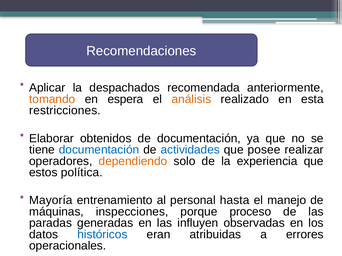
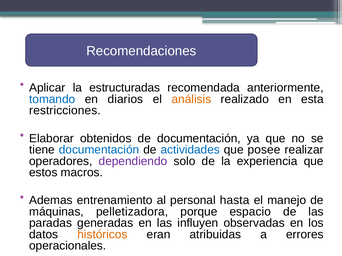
despachados: despachados -> estructuradas
tomando colour: orange -> blue
espera: espera -> diarios
dependiendo colour: orange -> purple
política: política -> macros
Mayoría: Mayoría -> Ademas
inspecciones: inspecciones -> pelletizadora
proceso: proceso -> espacio
históricos colour: blue -> orange
